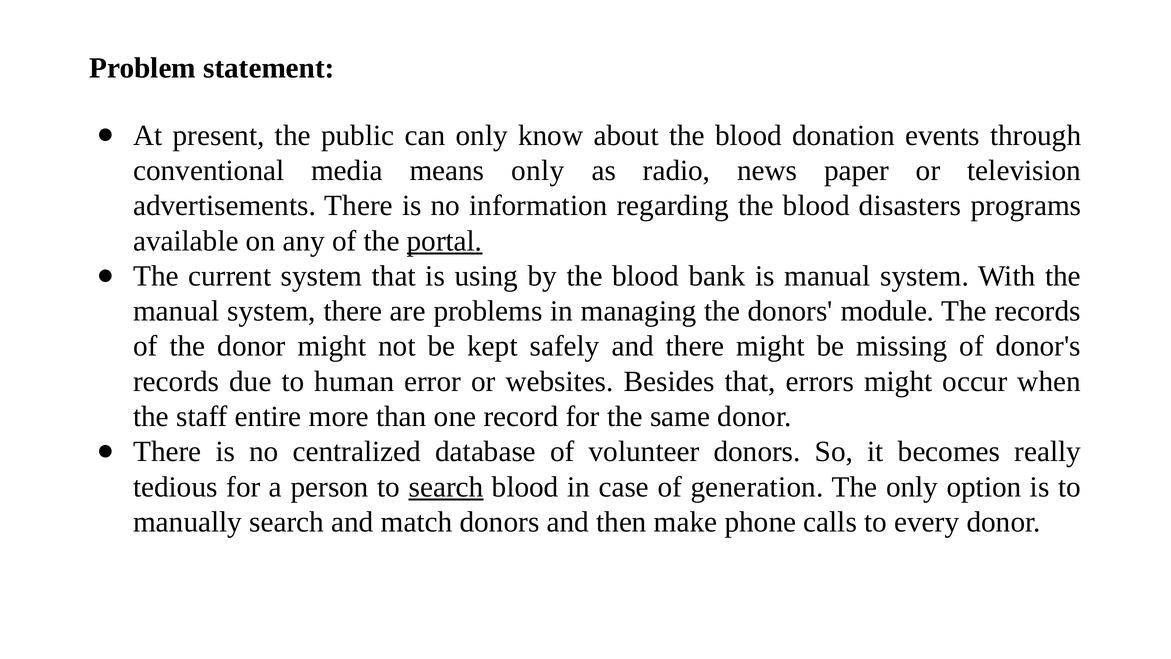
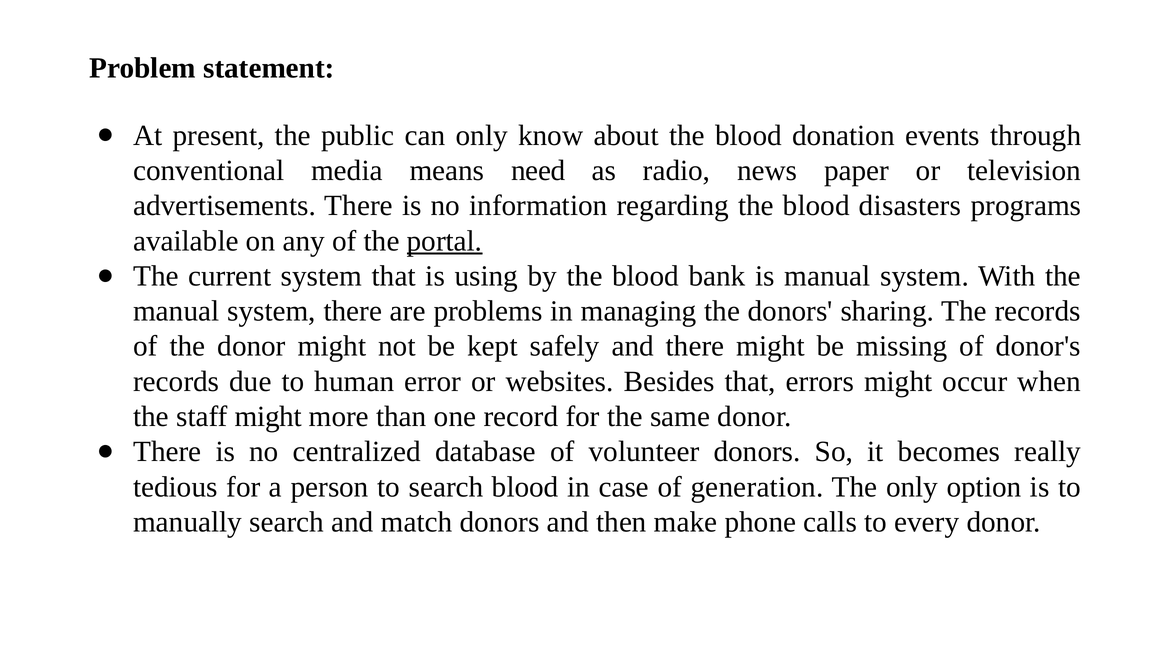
means only: only -> need
module: module -> sharing
staff entire: entire -> might
search at (446, 487) underline: present -> none
